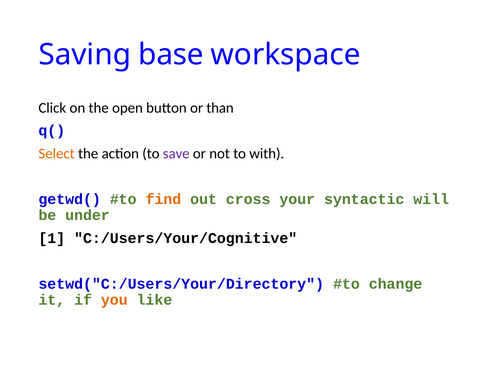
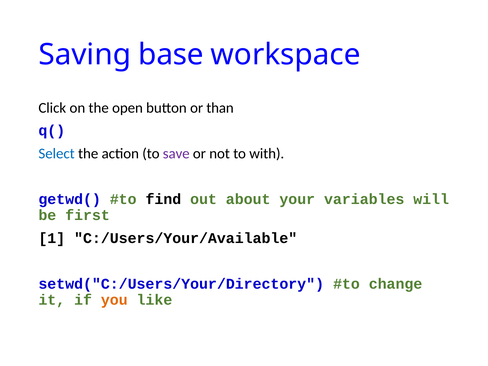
Select colour: orange -> blue
find colour: orange -> black
cross: cross -> about
syntactic: syntactic -> variables
under: under -> first
C:/Users/Your/Cognitive: C:/Users/Your/Cognitive -> C:/Users/Your/Available
